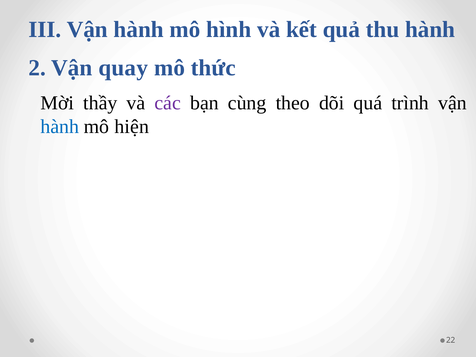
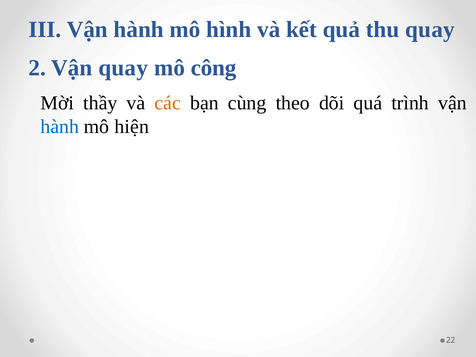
thu hành: hành -> quay
thức: thức -> công
các colour: purple -> orange
